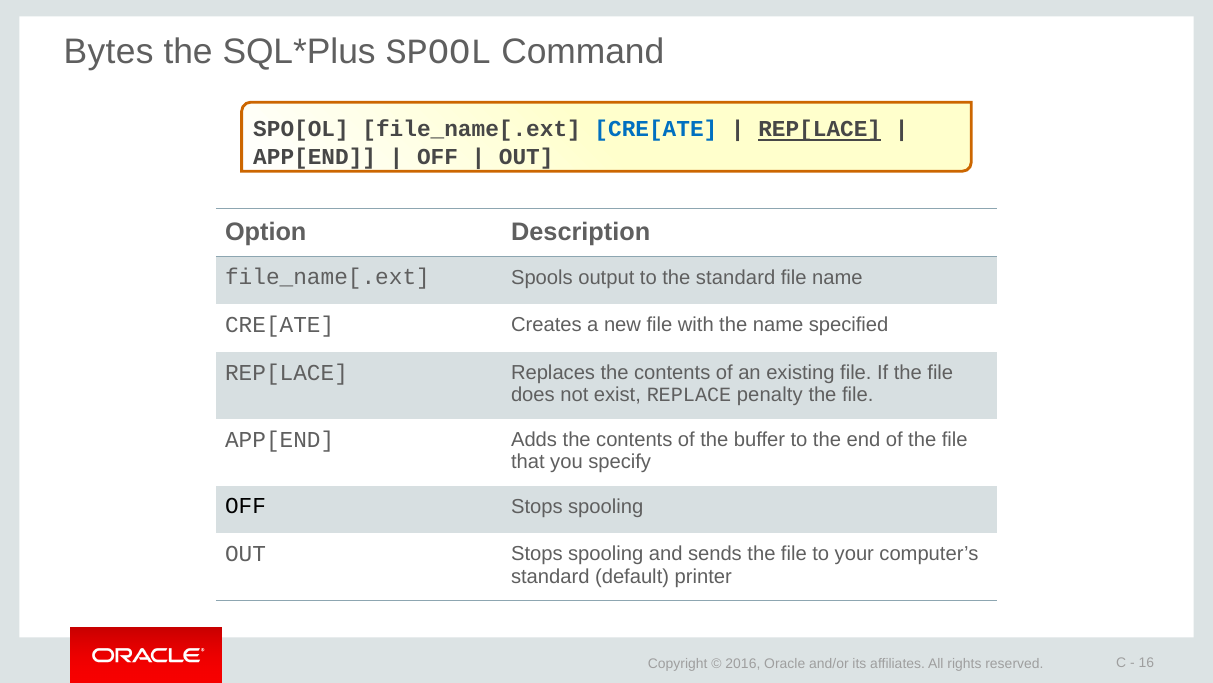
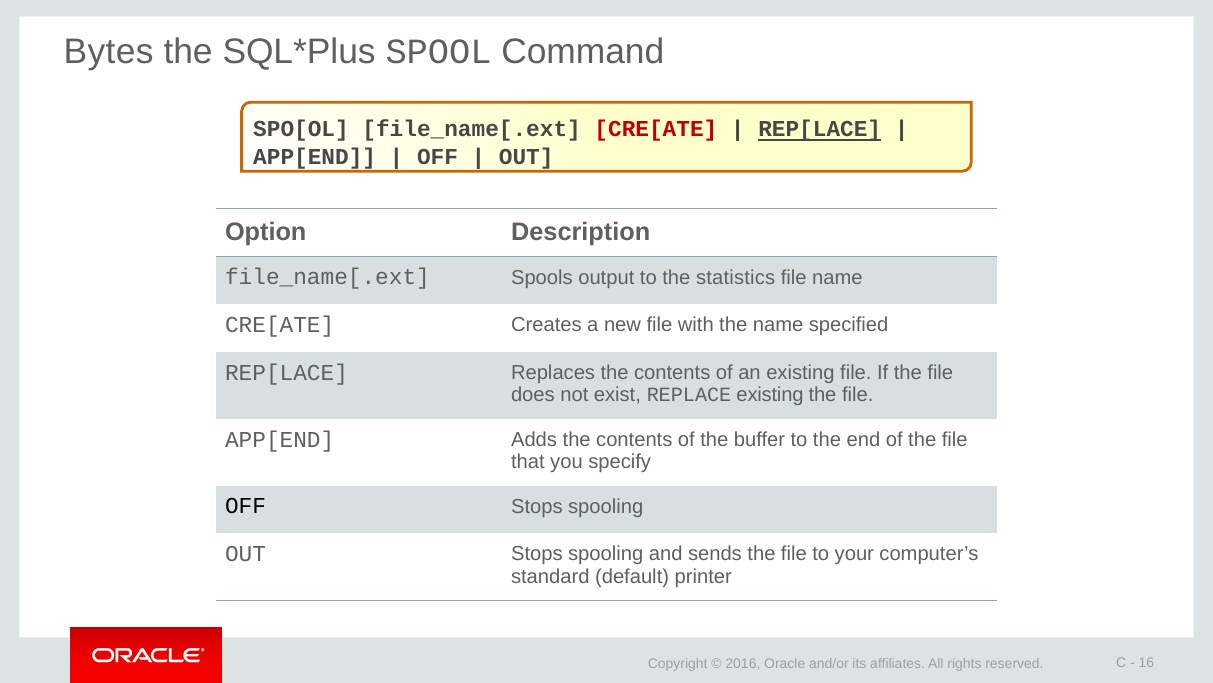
CRE[ATE at (656, 129) colour: blue -> red
the standard: standard -> statistics
REPLACE penalty: penalty -> existing
